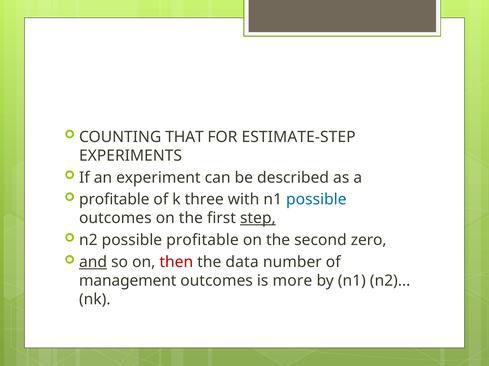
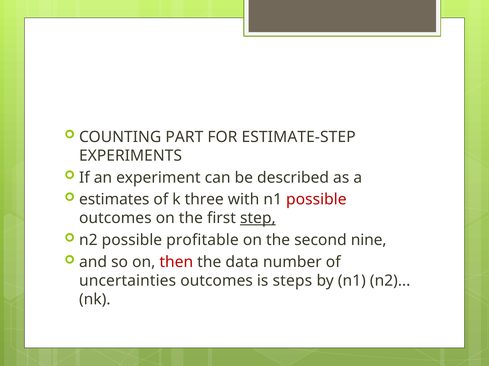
THAT: THAT -> PART
profitable at (114, 200): profitable -> estimates
possible at (316, 200) colour: blue -> red
zero: zero -> nine
and underline: present -> none
management: management -> uncertainties
more: more -> steps
